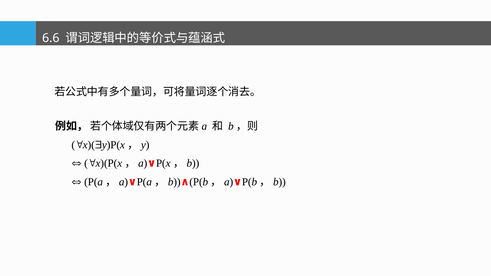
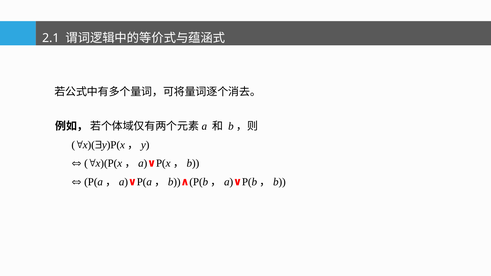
6.6: 6.6 -> 2.1
